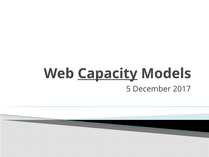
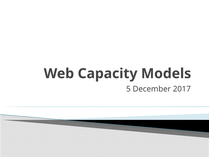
Capacity underline: present -> none
